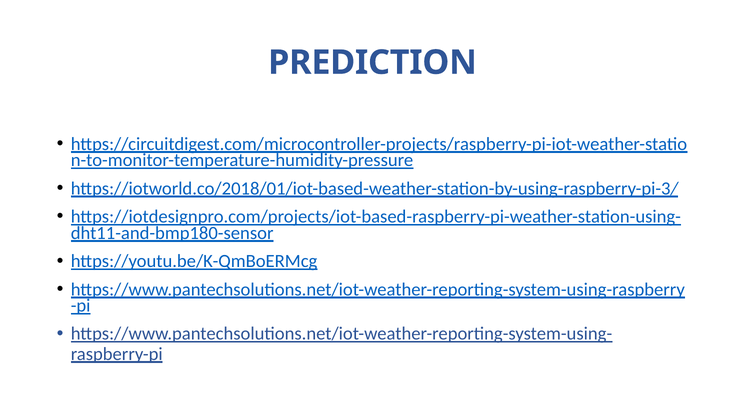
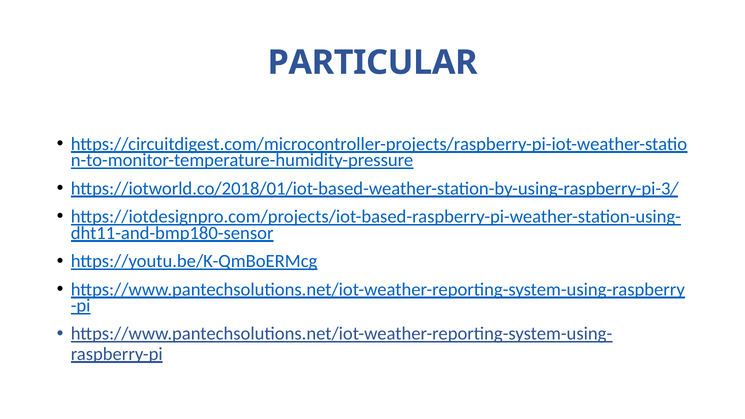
PREDICTION: PREDICTION -> PARTICULAR
